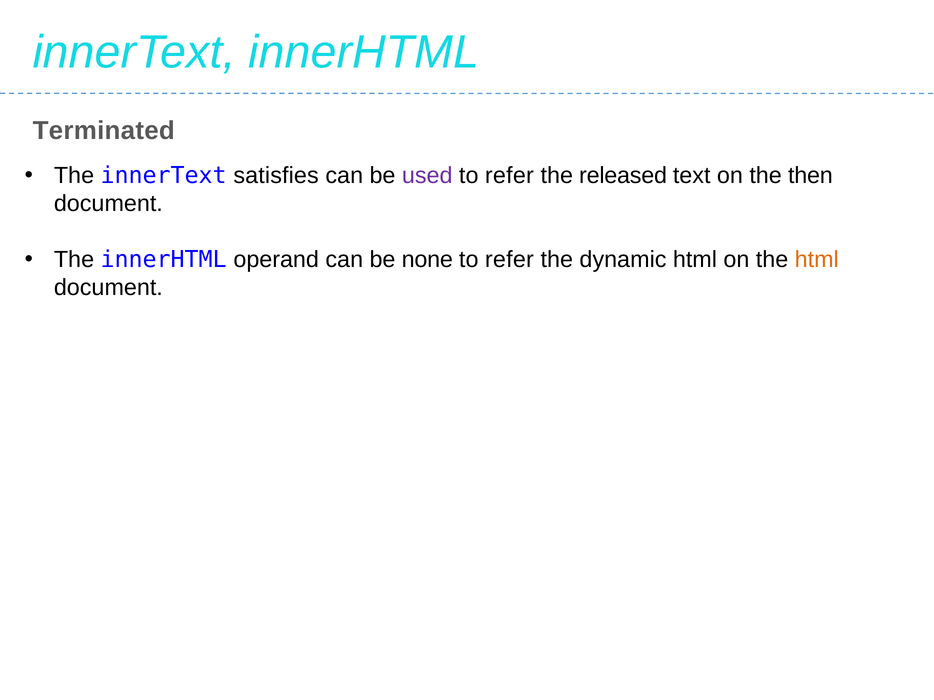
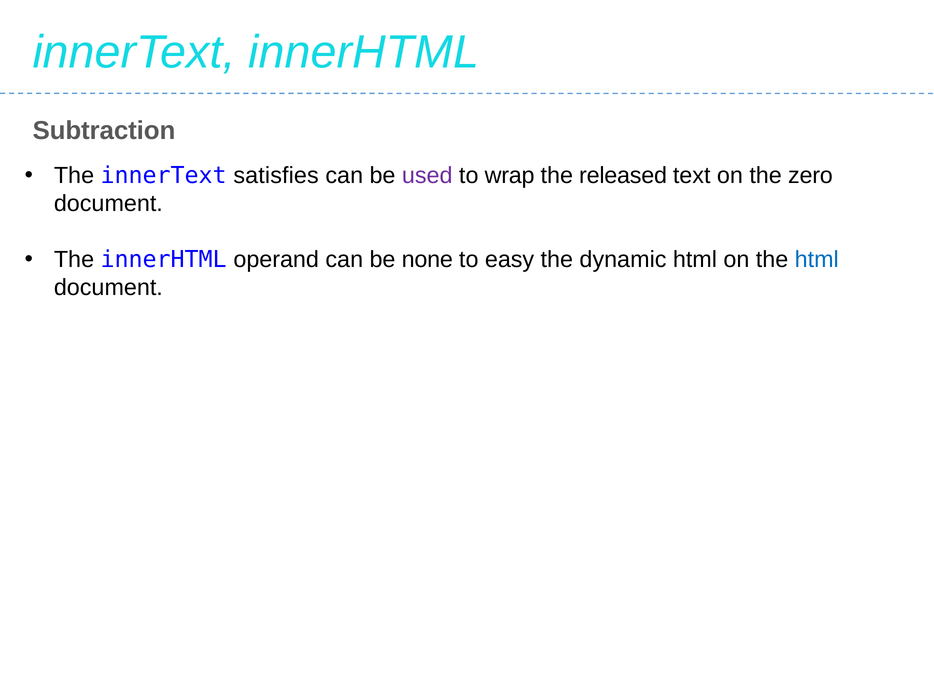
Terminated: Terminated -> Subtraction
refer at (509, 176): refer -> wrap
then: then -> zero
refer at (509, 260): refer -> easy
html at (817, 260) colour: orange -> blue
